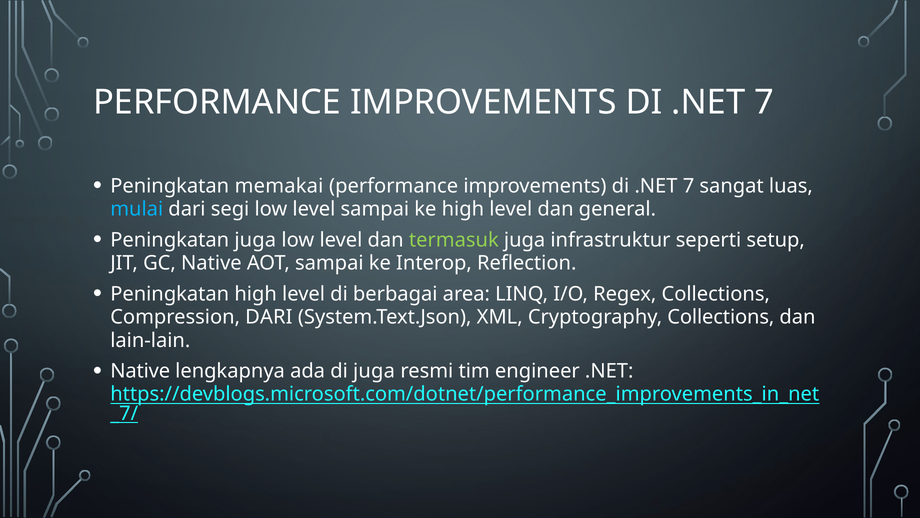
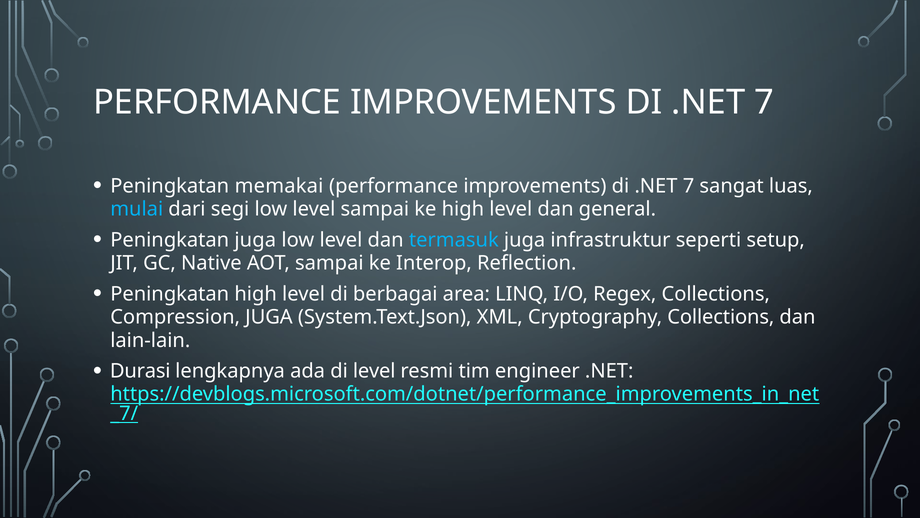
termasuk colour: light green -> light blue
Compression DARI: DARI -> JUGA
Native at (140, 371): Native -> Durasi
di juga: juga -> level
